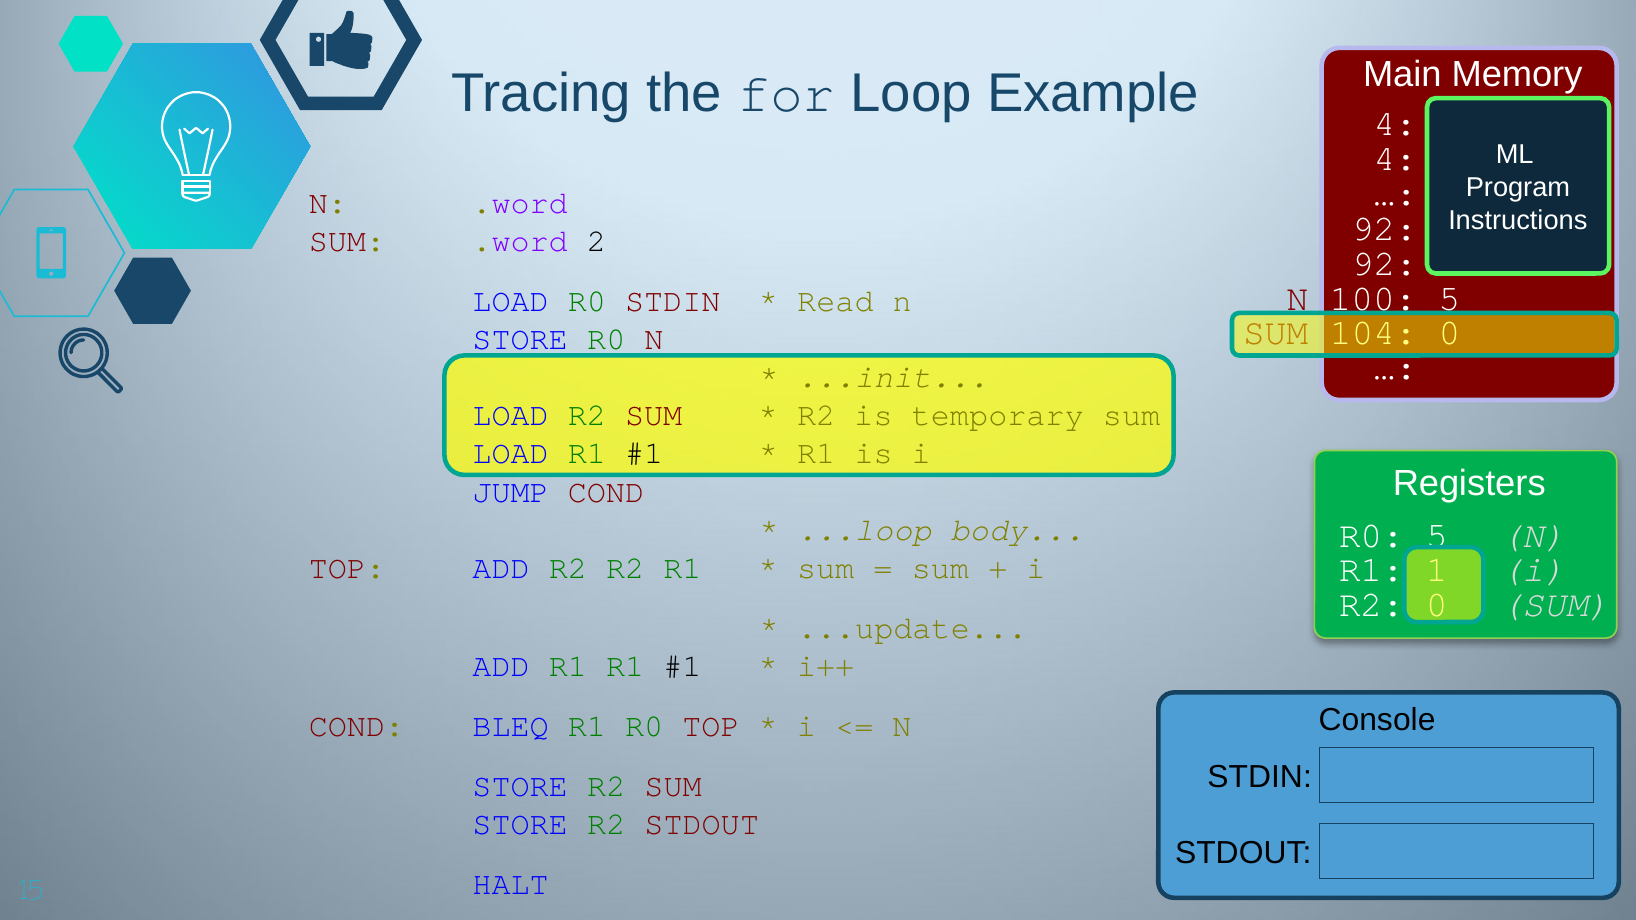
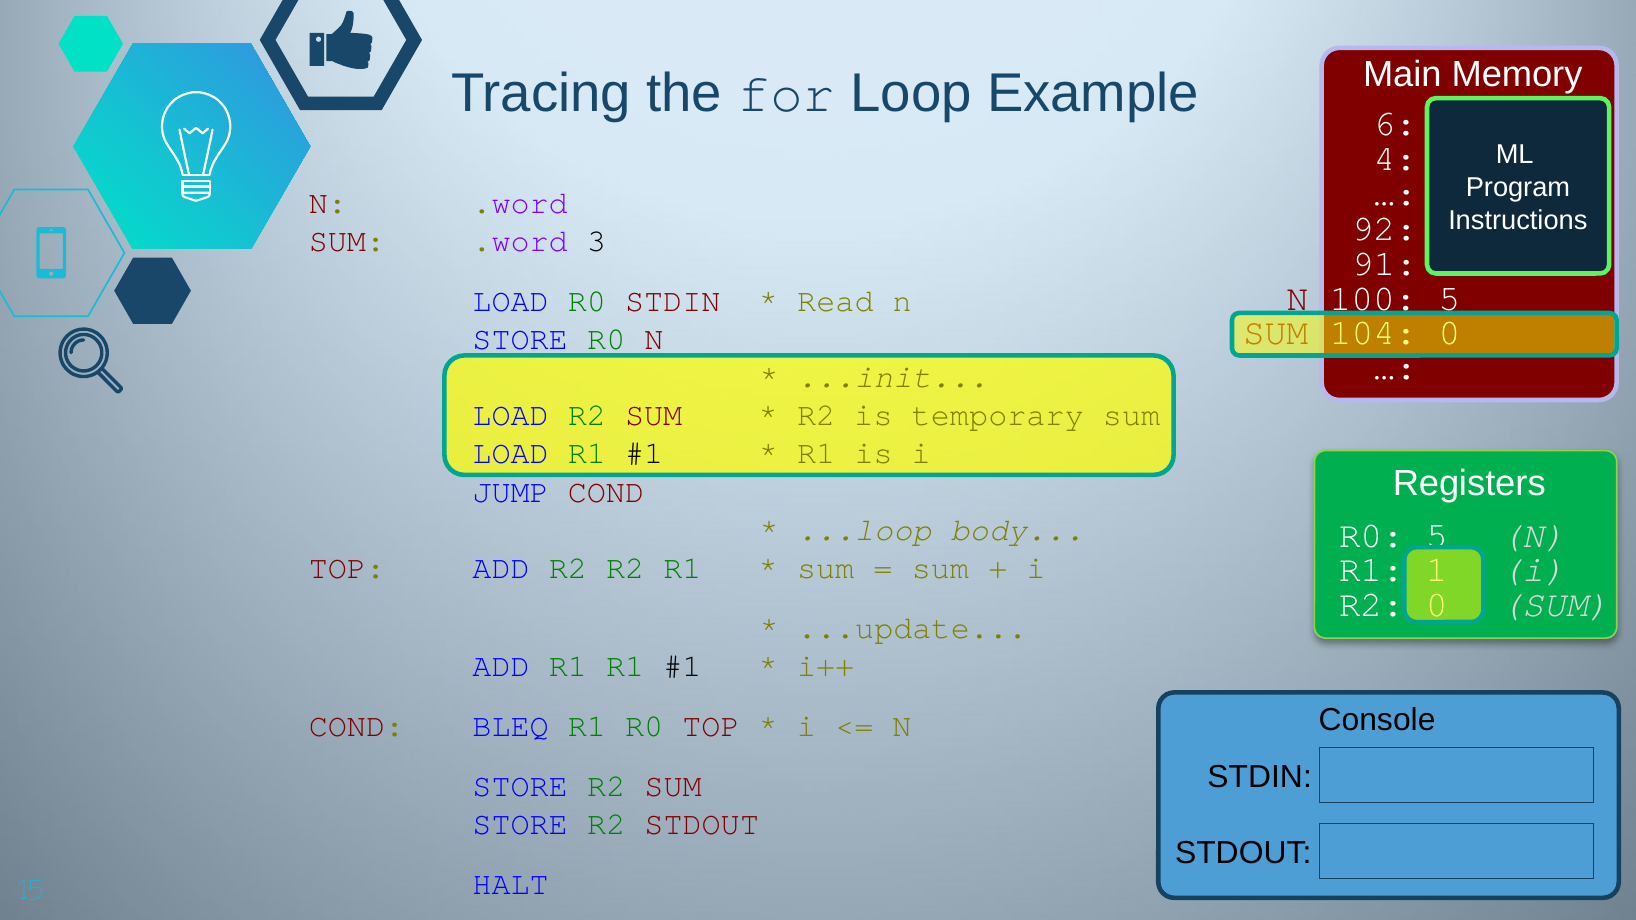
4 at (1395, 124): 4 -> 6
2: 2 -> 3
92 at (1385, 263): 92 -> 91
